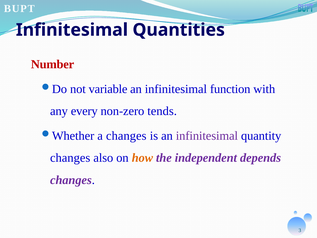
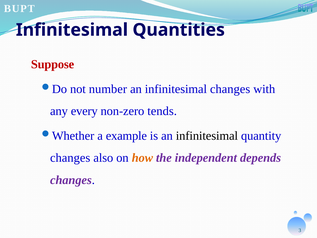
Number: Number -> Suppose
variable: variable -> number
infinitesimal function: function -> changes
a changes: changes -> example
infinitesimal at (207, 136) colour: purple -> black
